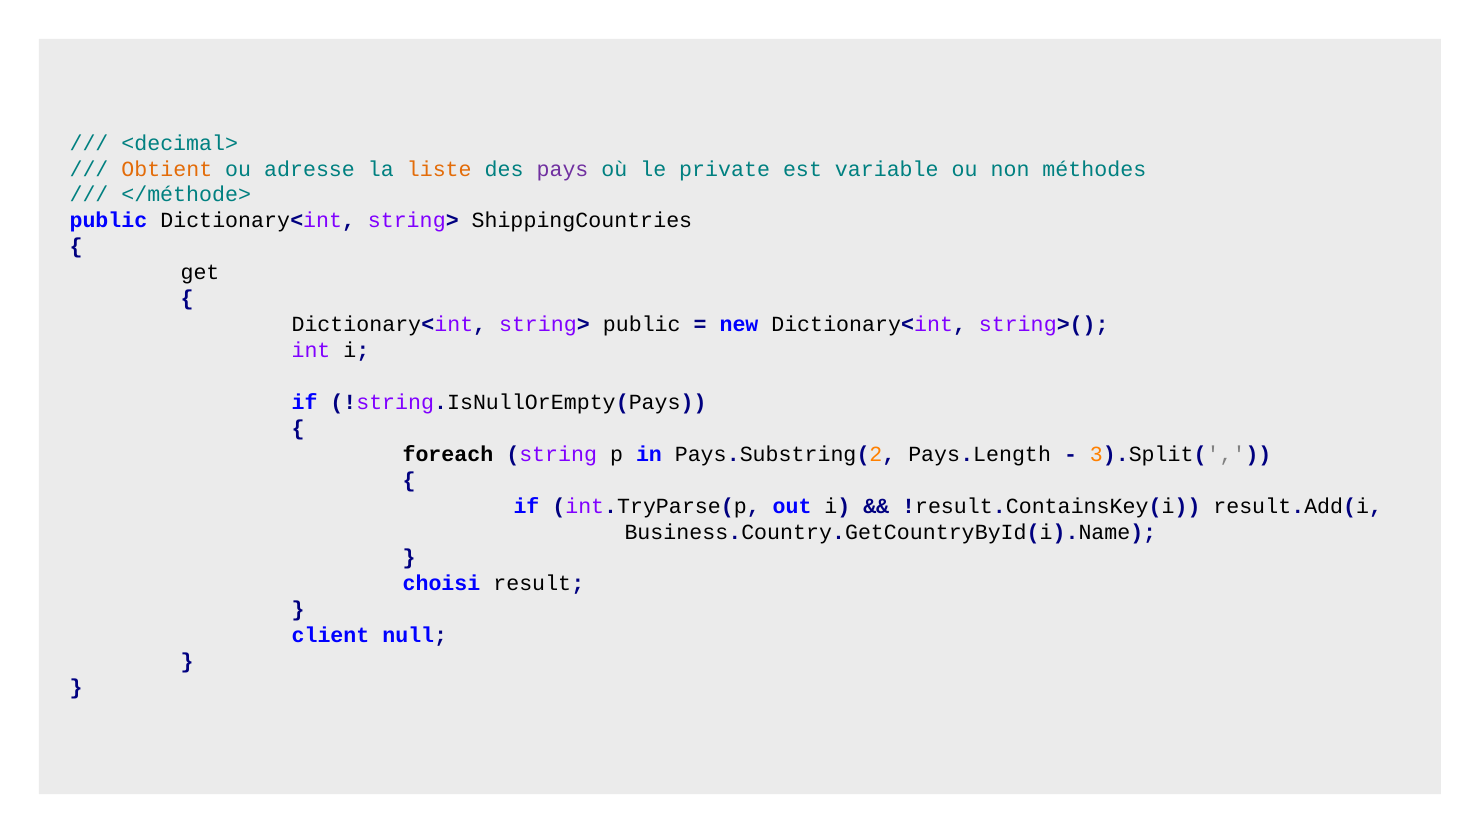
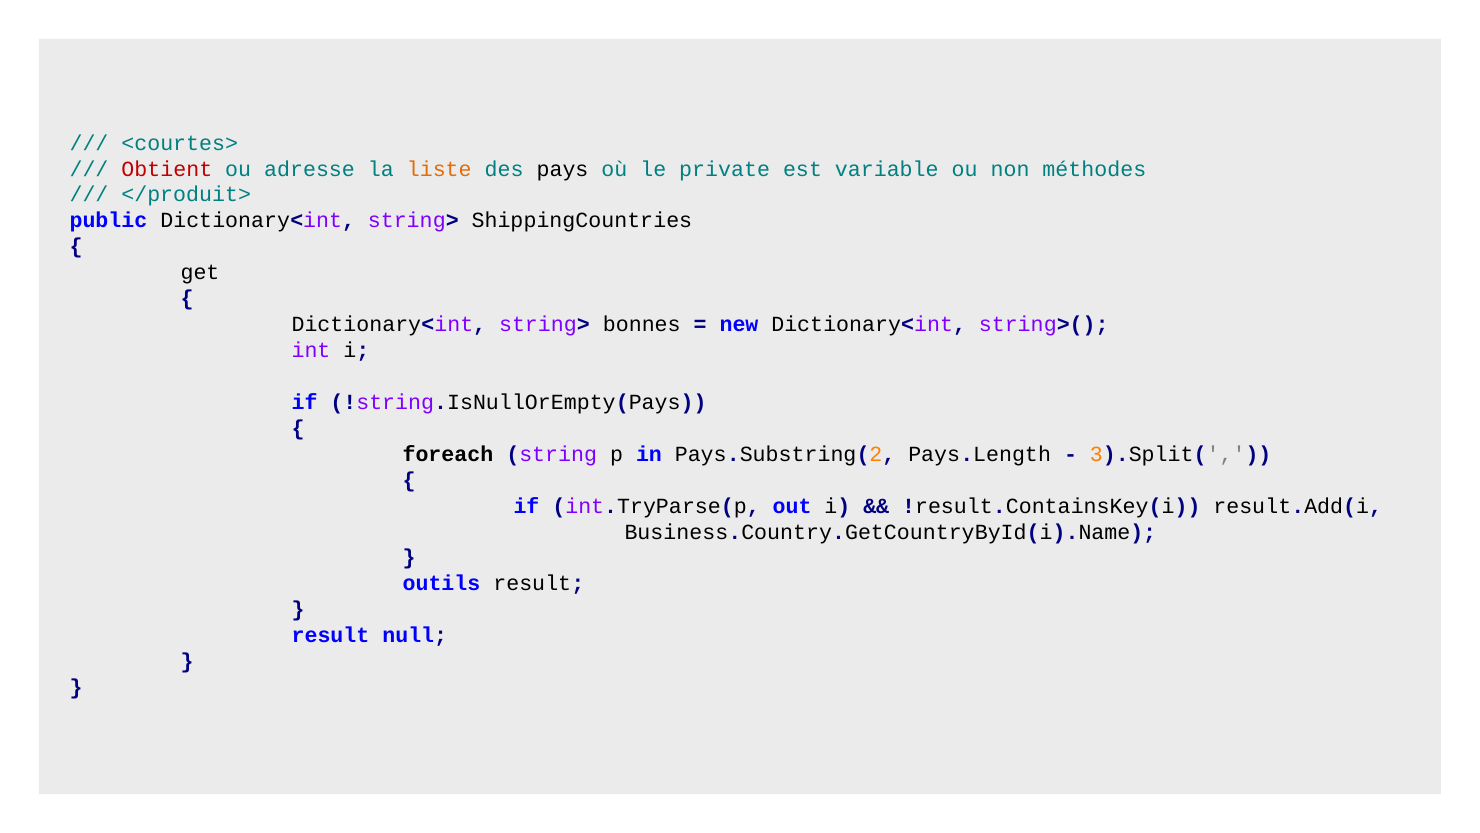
<decimal>: <decimal> -> <courtes>
Obtient colour: orange -> red
pays colour: purple -> black
</méthode>: </méthode> -> </produit>
string> public: public -> bonnes
choisi: choisi -> outils
client at (330, 635): client -> result
